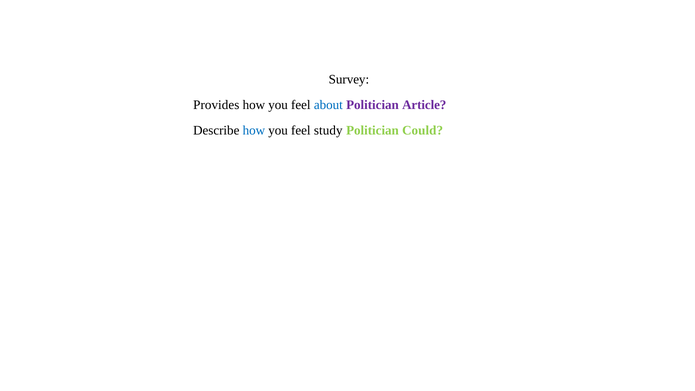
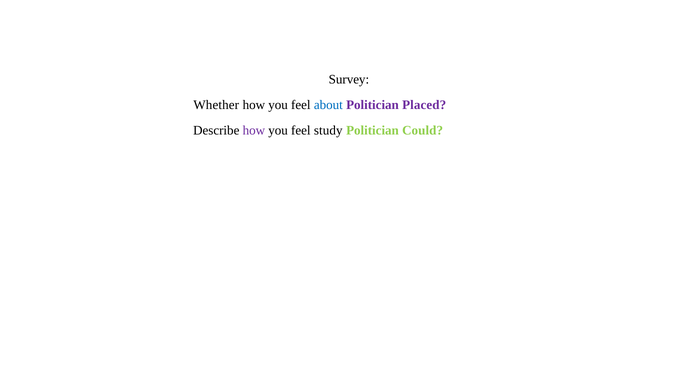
Provides: Provides -> Whether
Article: Article -> Placed
how at (254, 131) colour: blue -> purple
